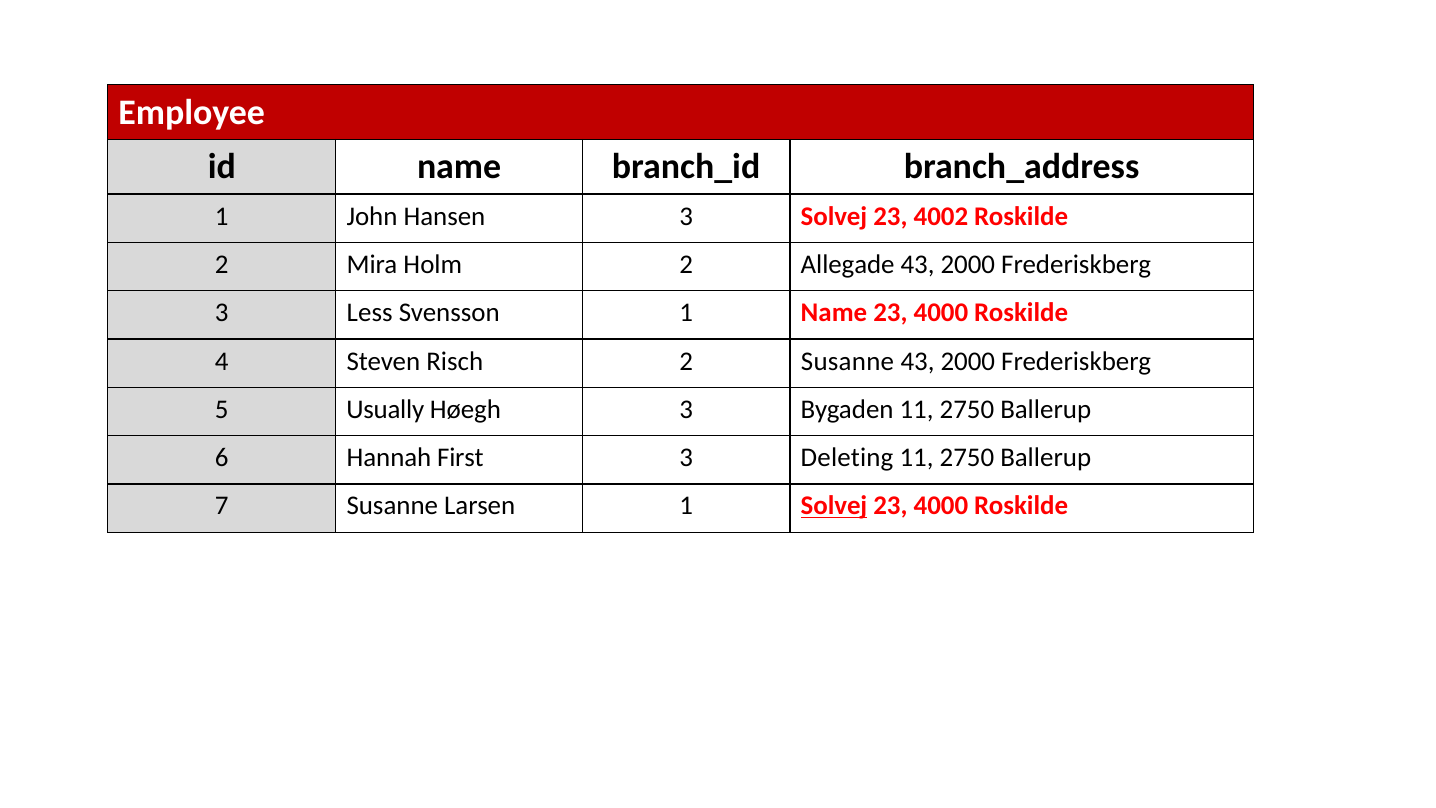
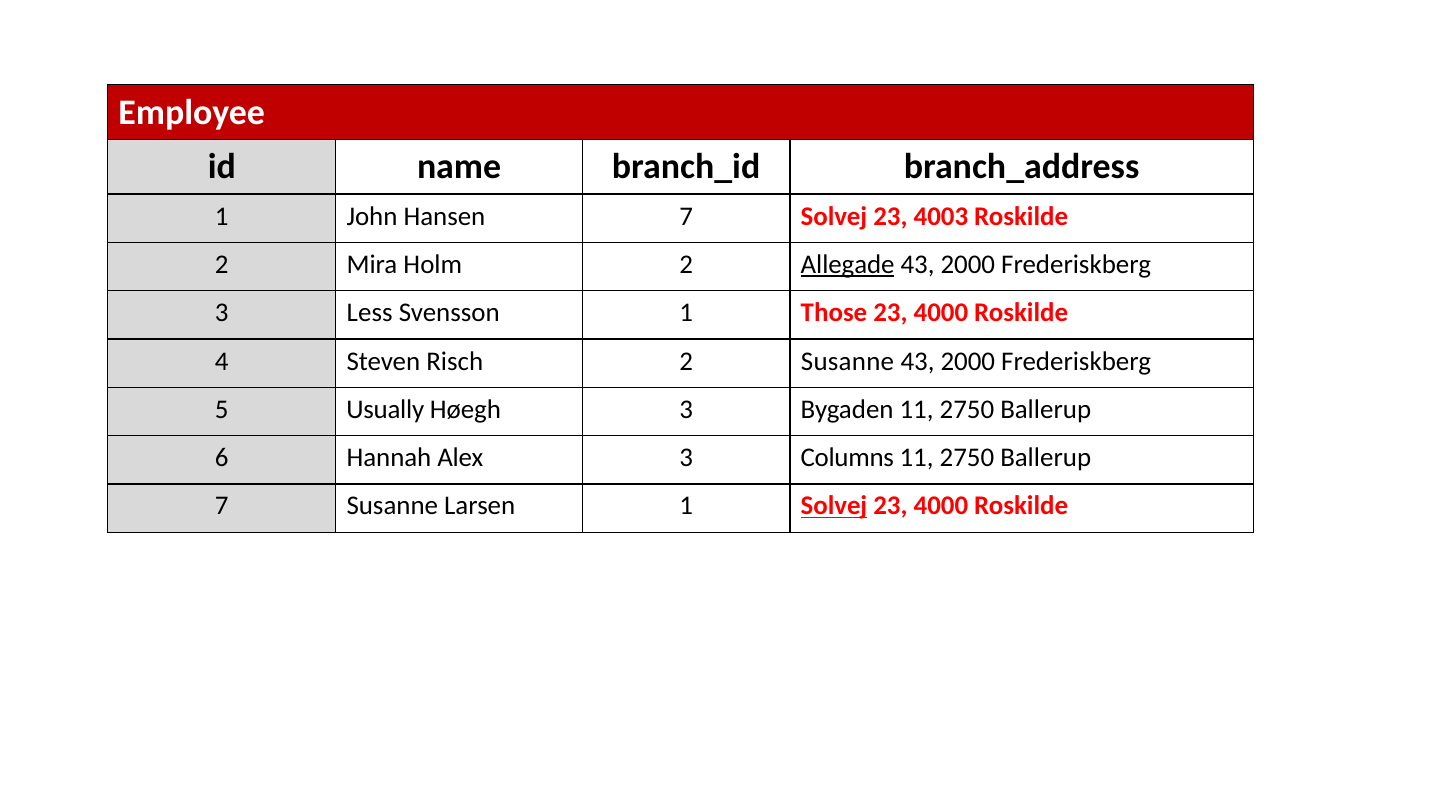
Hansen 3: 3 -> 7
4002: 4002 -> 4003
Allegade underline: none -> present
1 Name: Name -> Those
First: First -> Alex
Deleting: Deleting -> Columns
